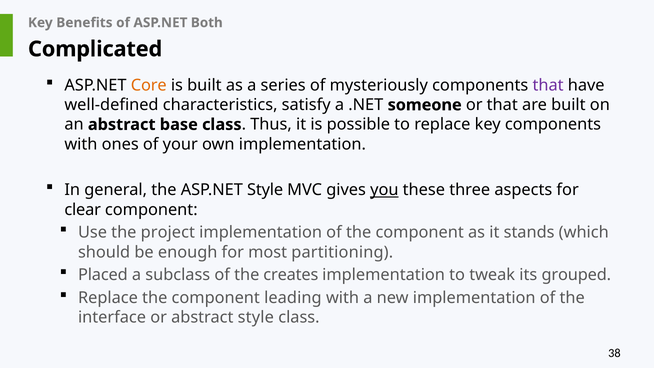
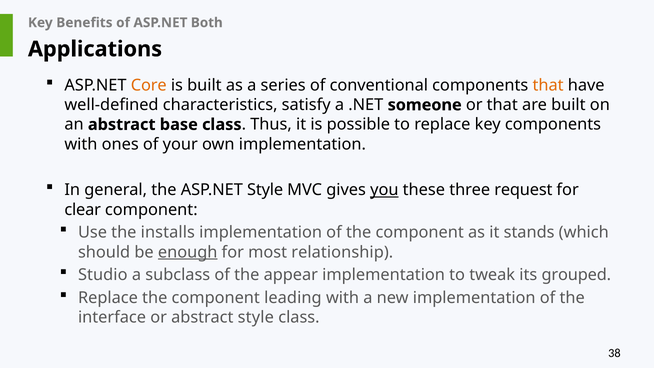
Complicated: Complicated -> Applications
mysteriously: mysteriously -> conventional
that at (548, 85) colour: purple -> orange
aspects: aspects -> request
project: project -> installs
enough underline: none -> present
partitioning: partitioning -> relationship
Placed: Placed -> Studio
creates: creates -> appear
